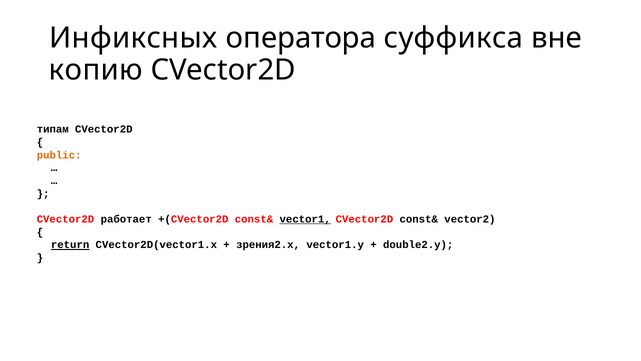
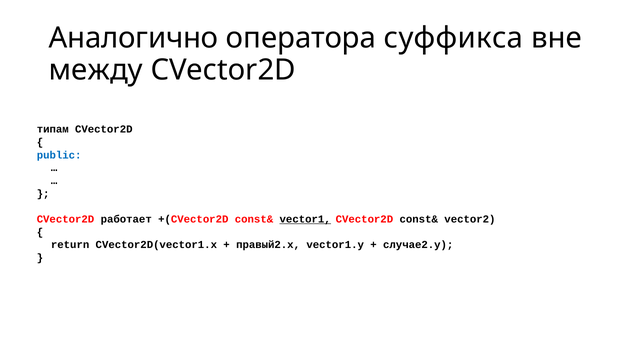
Инфиксных: Инфиксных -> Аналогично
копию: копию -> между
public colour: orange -> blue
return underline: present -> none
зрения2.x: зрения2.x -> правый2.x
double2.y: double2.y -> случае2.y
